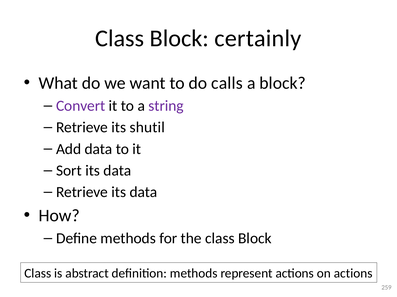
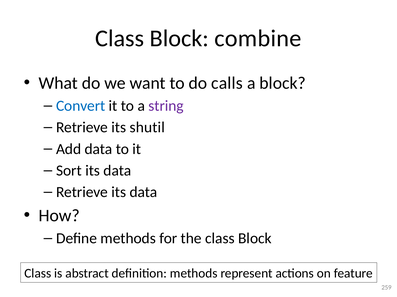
certainly: certainly -> combine
Convert colour: purple -> blue
on actions: actions -> feature
